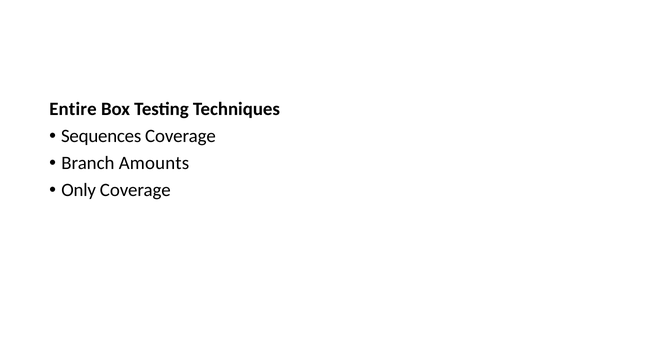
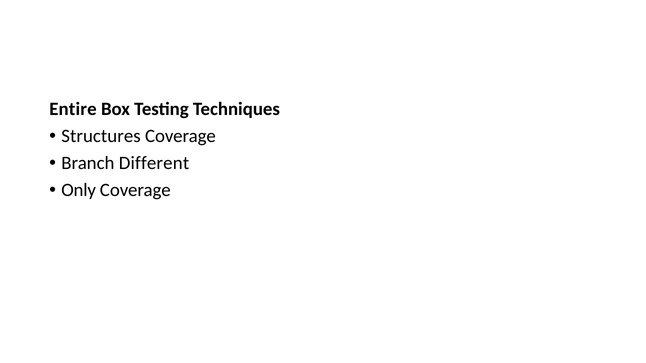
Sequences: Sequences -> Structures
Amounts: Amounts -> Different
